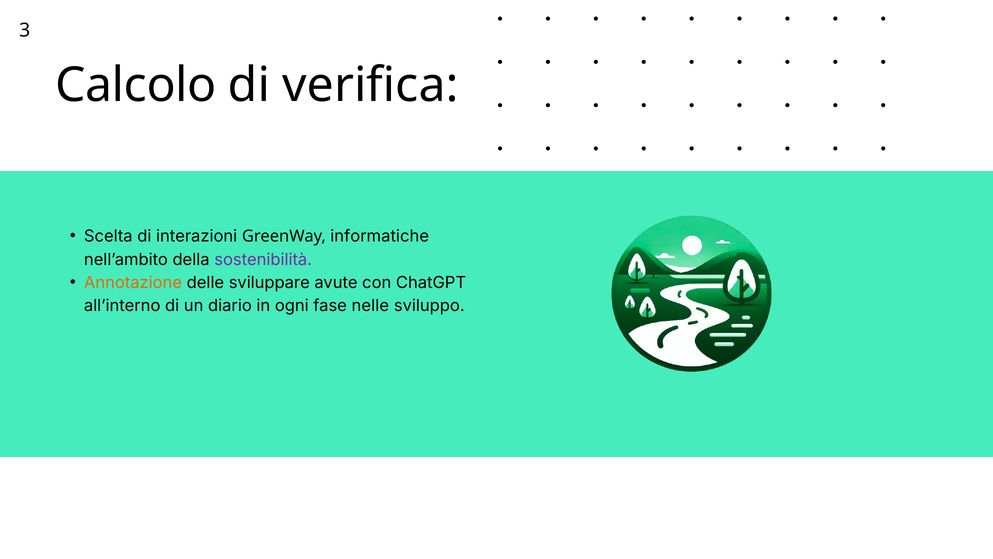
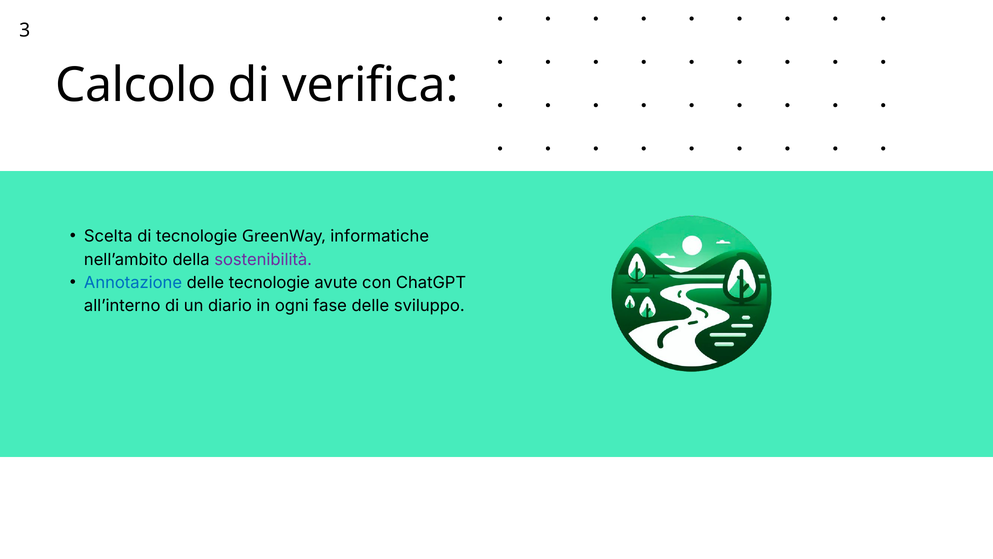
di interazioni: interazioni -> tecnologie
Annotazione colour: orange -> blue
delle sviluppare: sviluppare -> tecnologie
fase nelle: nelle -> delle
